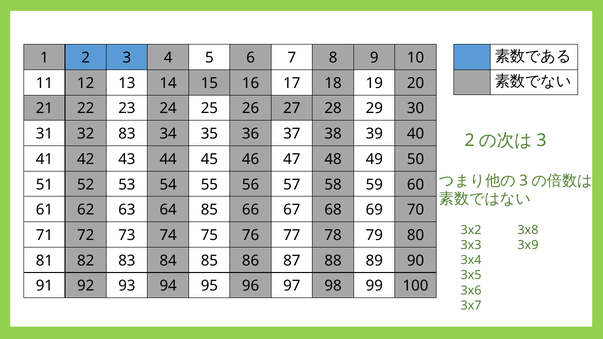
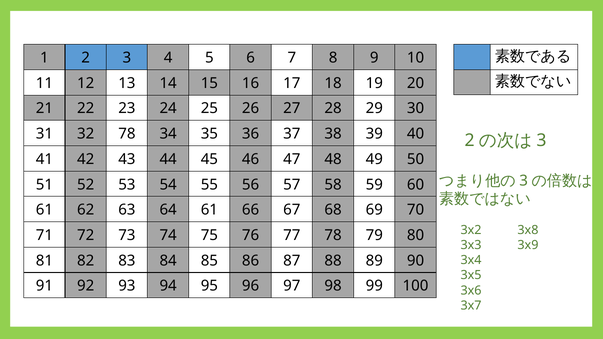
32 83: 83 -> 78
64 85: 85 -> 61
